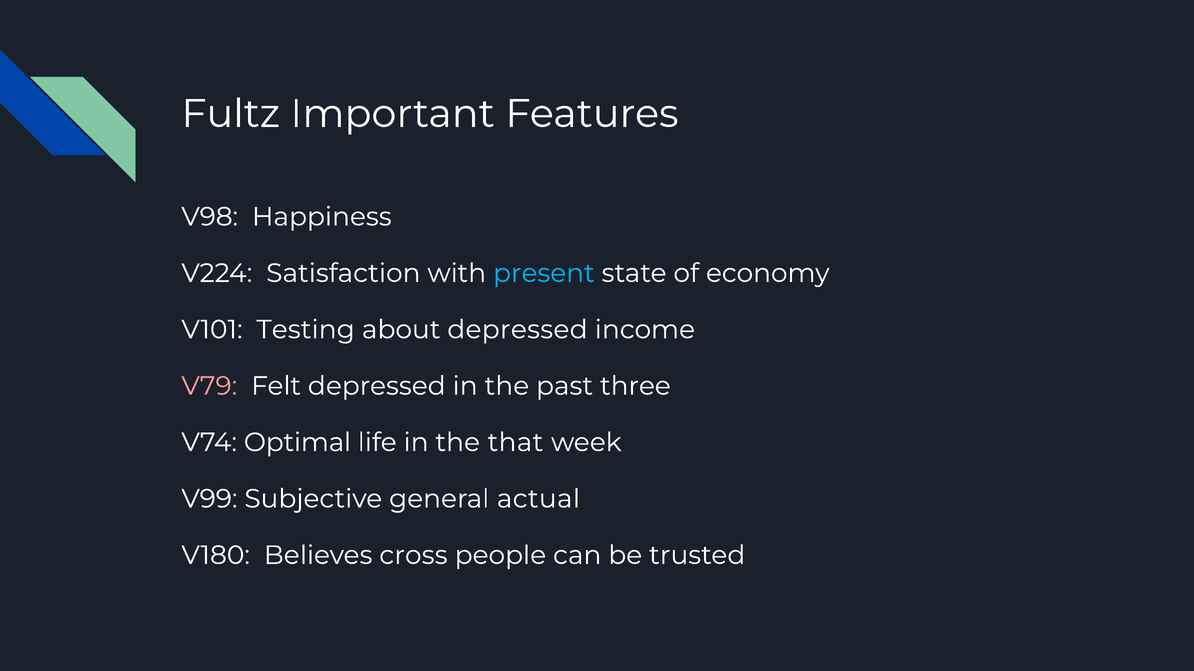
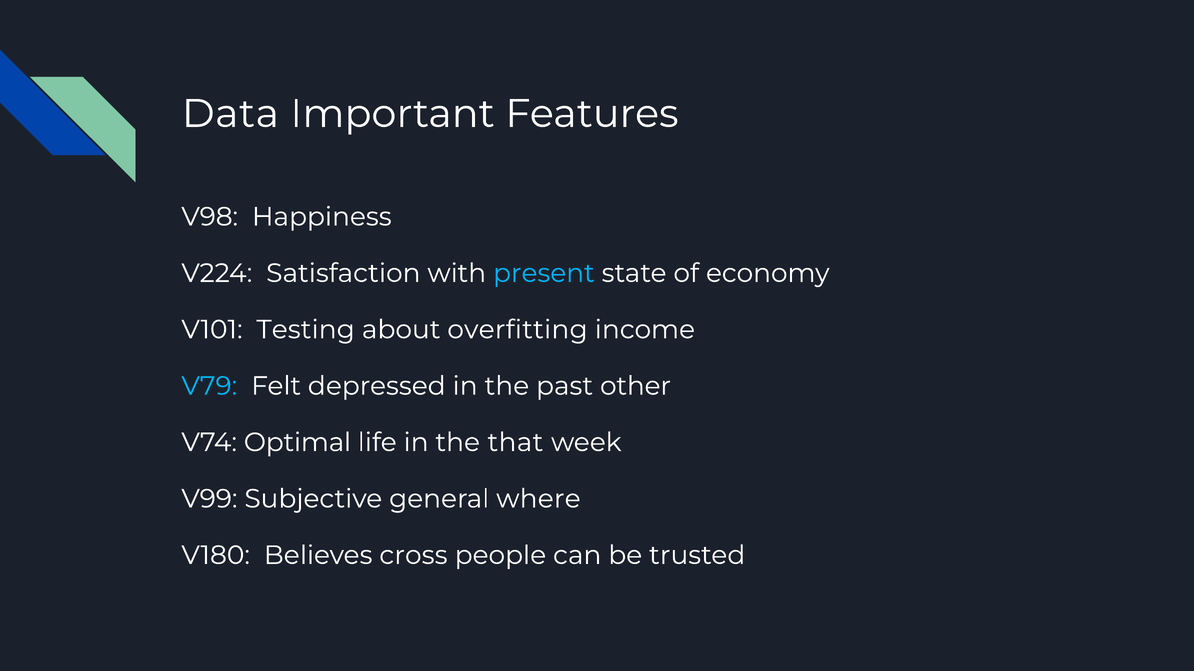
Fultz: Fultz -> Data
about depressed: depressed -> overfitting
V79 colour: pink -> light blue
three: three -> other
actual: actual -> where
